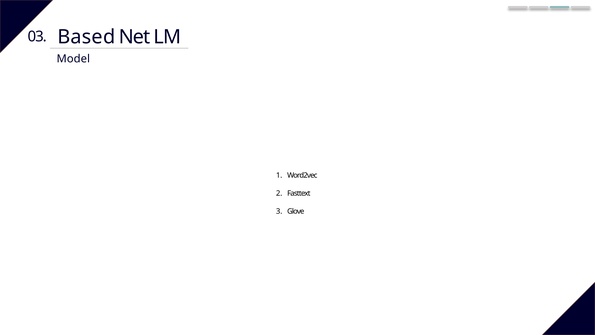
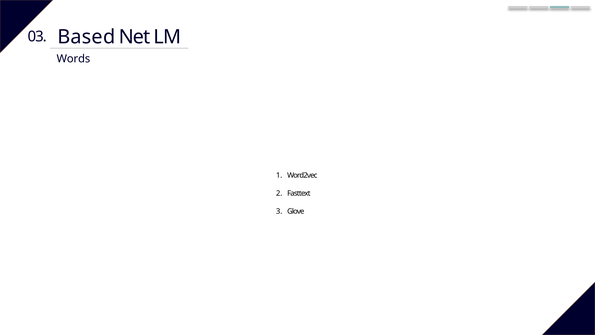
Model: Model -> Words
